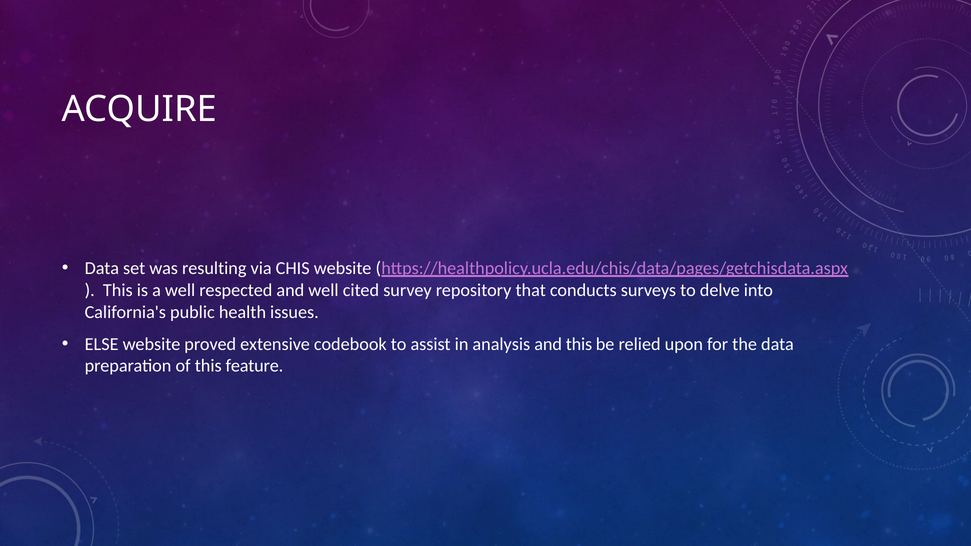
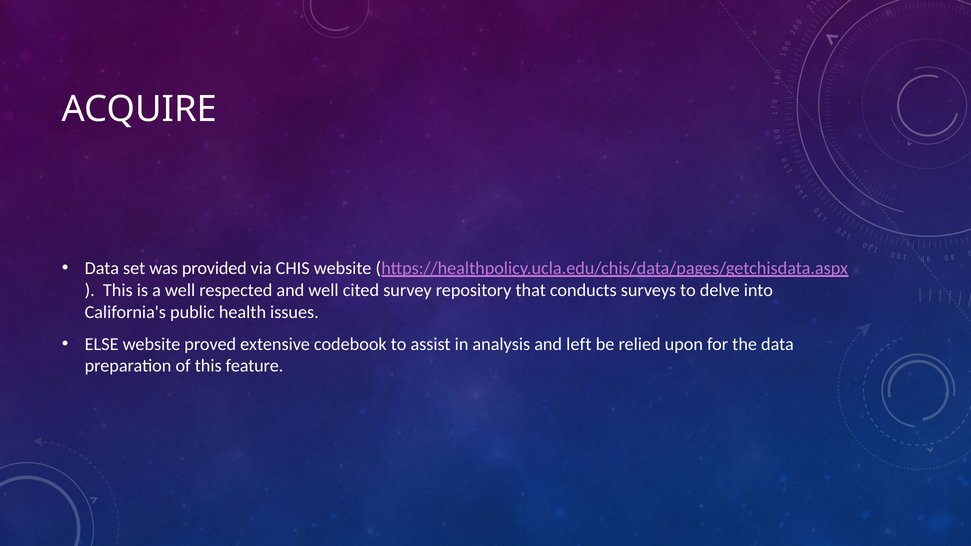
resulting: resulting -> provided
and this: this -> left
